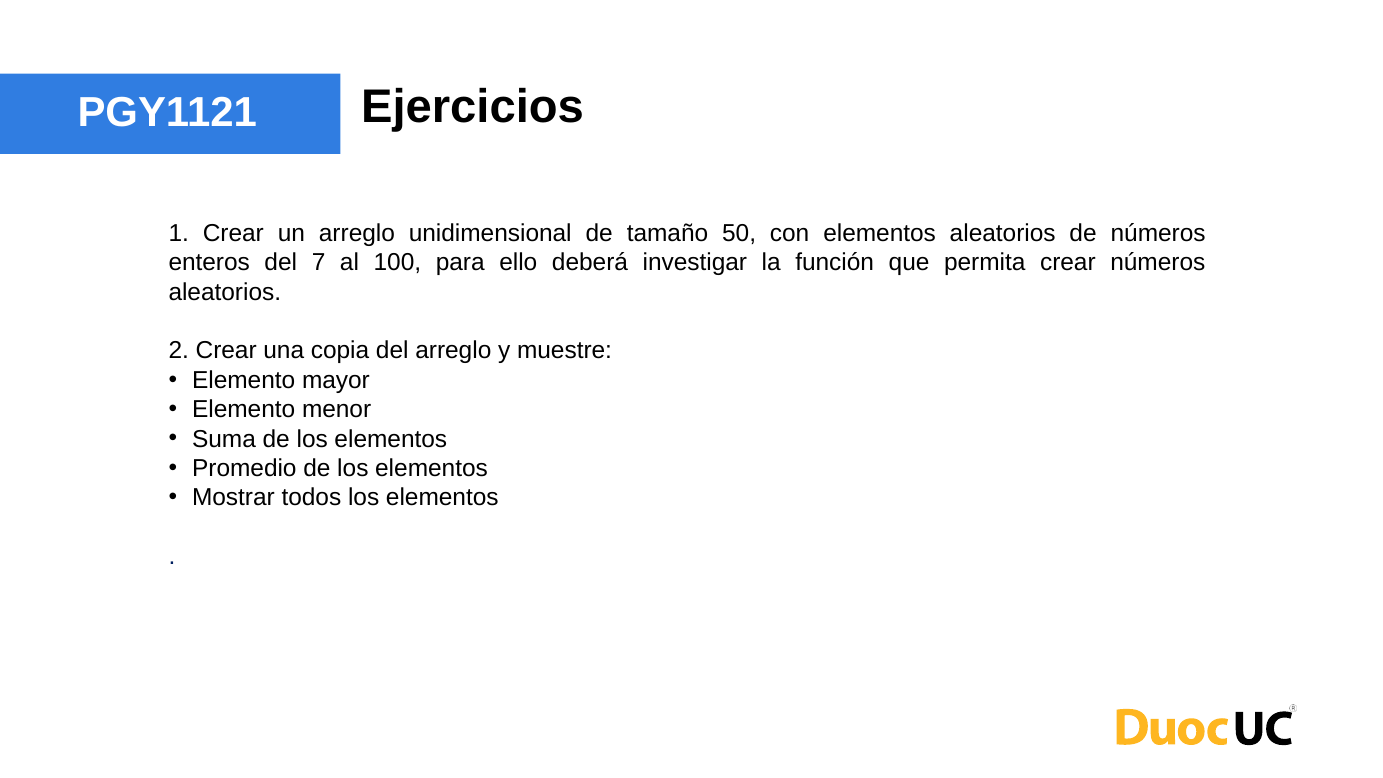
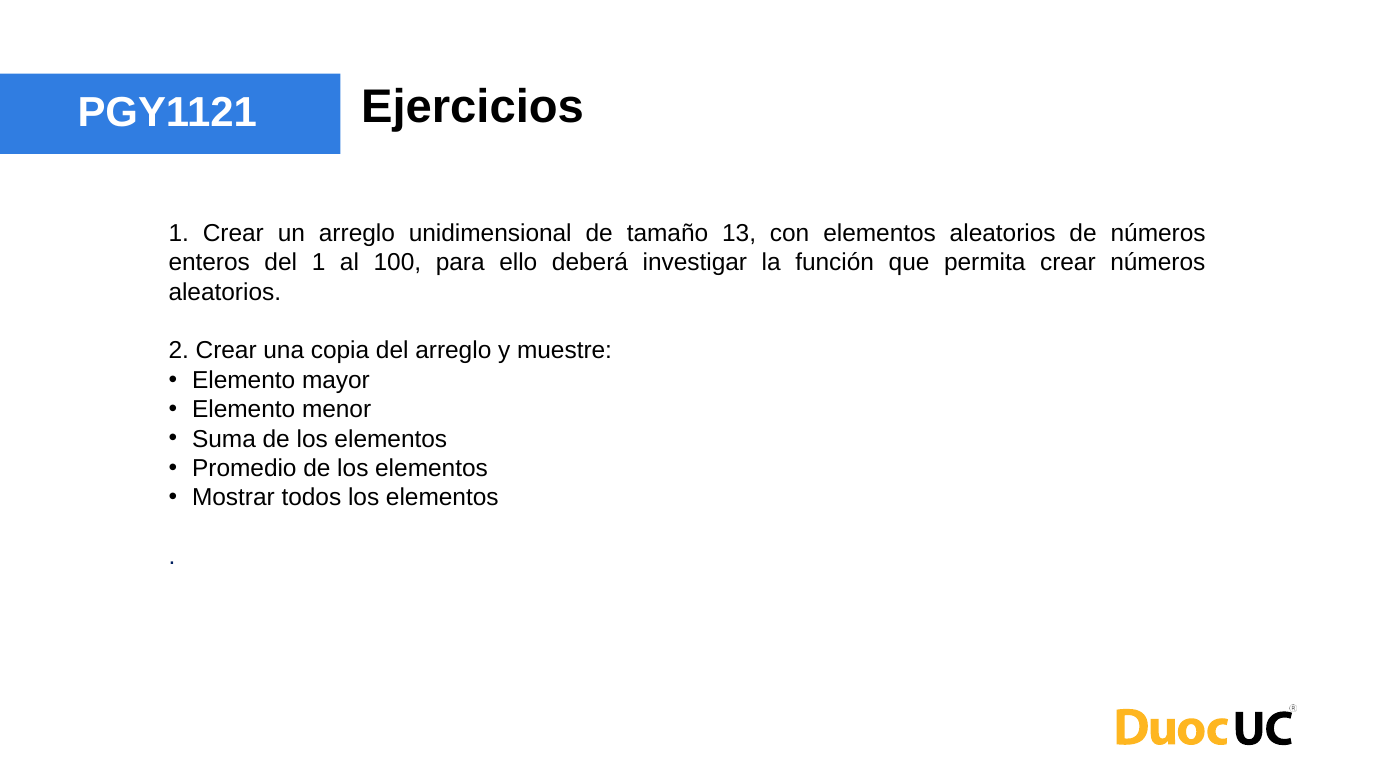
50: 50 -> 13
del 7: 7 -> 1
